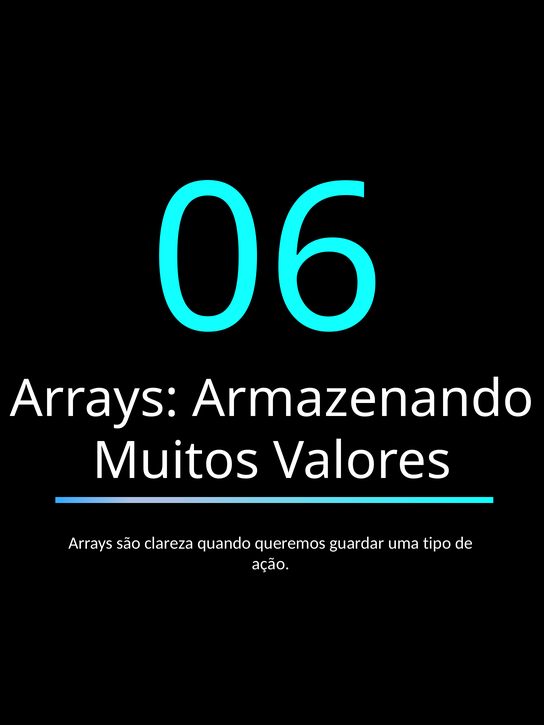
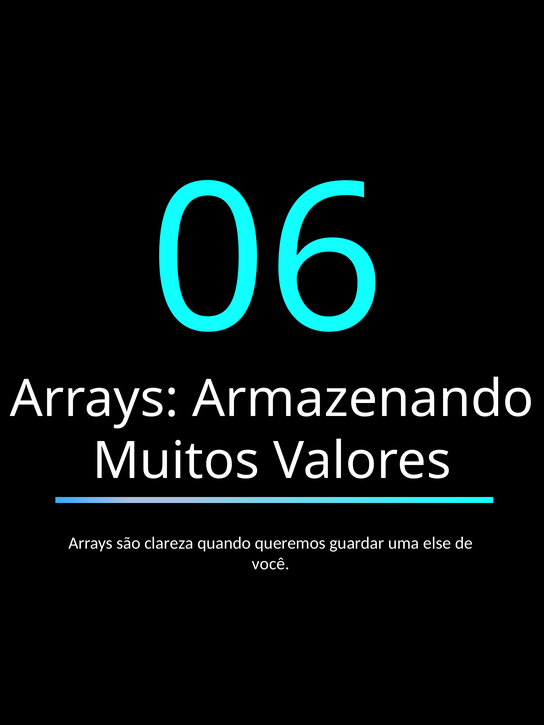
tipo: tipo -> else
ação: ação -> você
